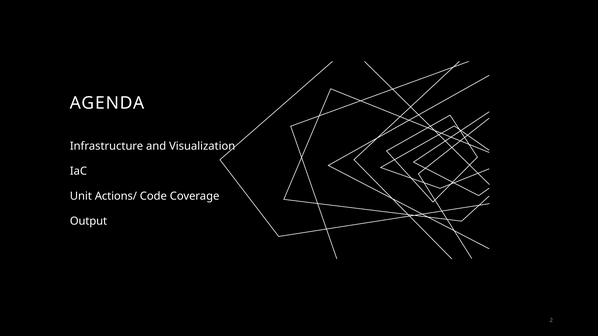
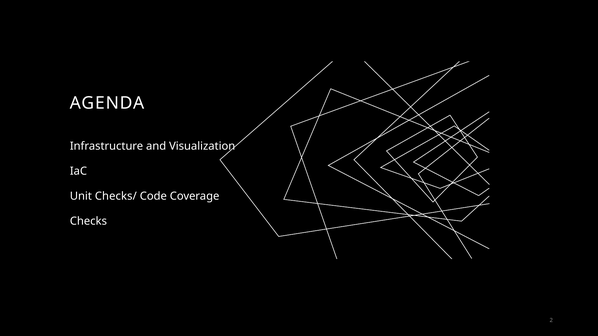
Actions/: Actions/ -> Checks/
Output: Output -> Checks
